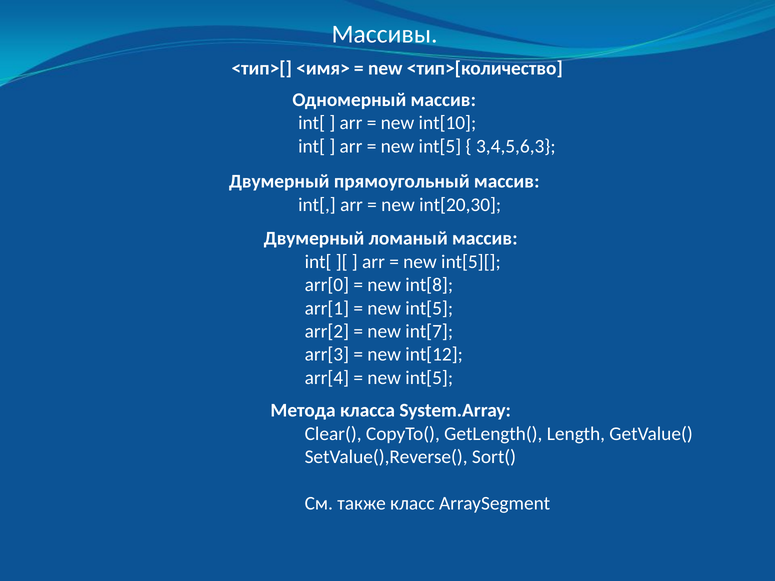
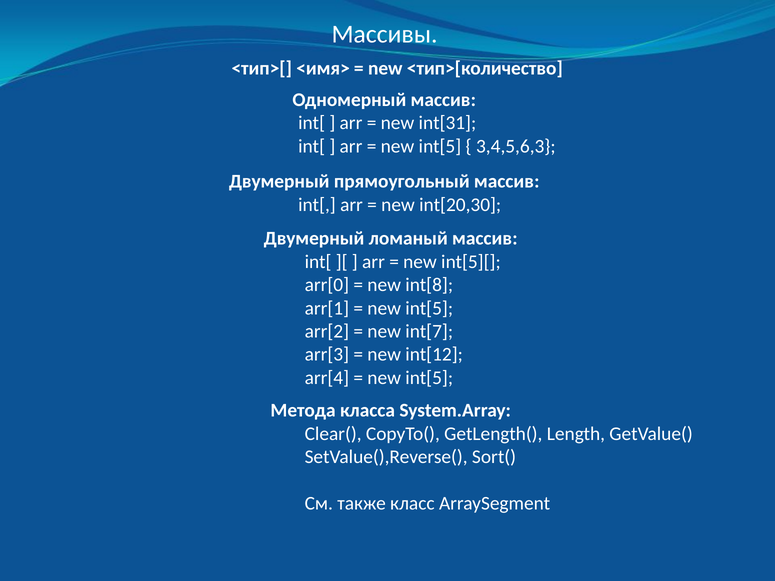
int[10: int[10 -> int[31
